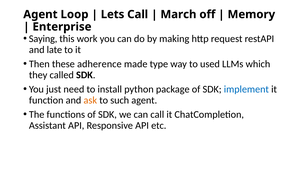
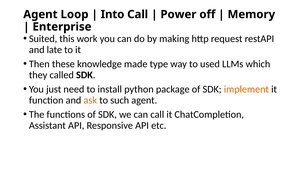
Lets: Lets -> Into
March: March -> Power
Saying: Saying -> Suited
adherence: adherence -> knowledge
implement colour: blue -> orange
